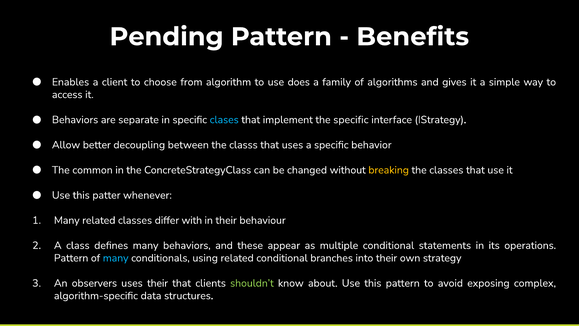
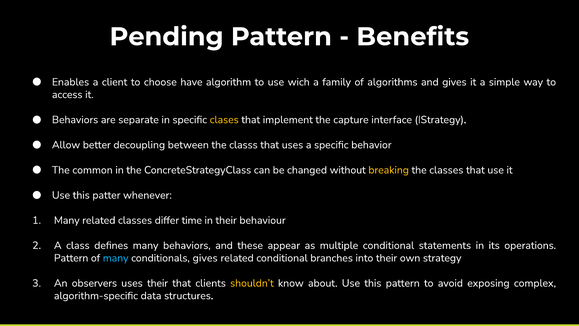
from: from -> have
does: does -> wich
clases colour: light blue -> yellow
the specific: specific -> capture
with: with -> time
conditionals using: using -> gives
shouldn’t colour: light green -> yellow
